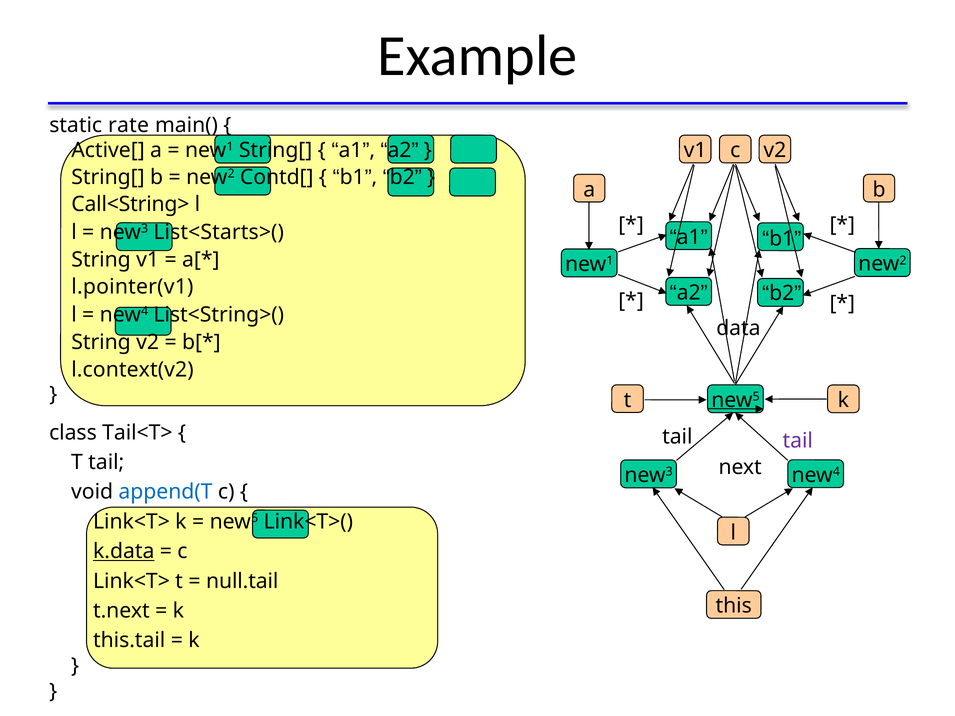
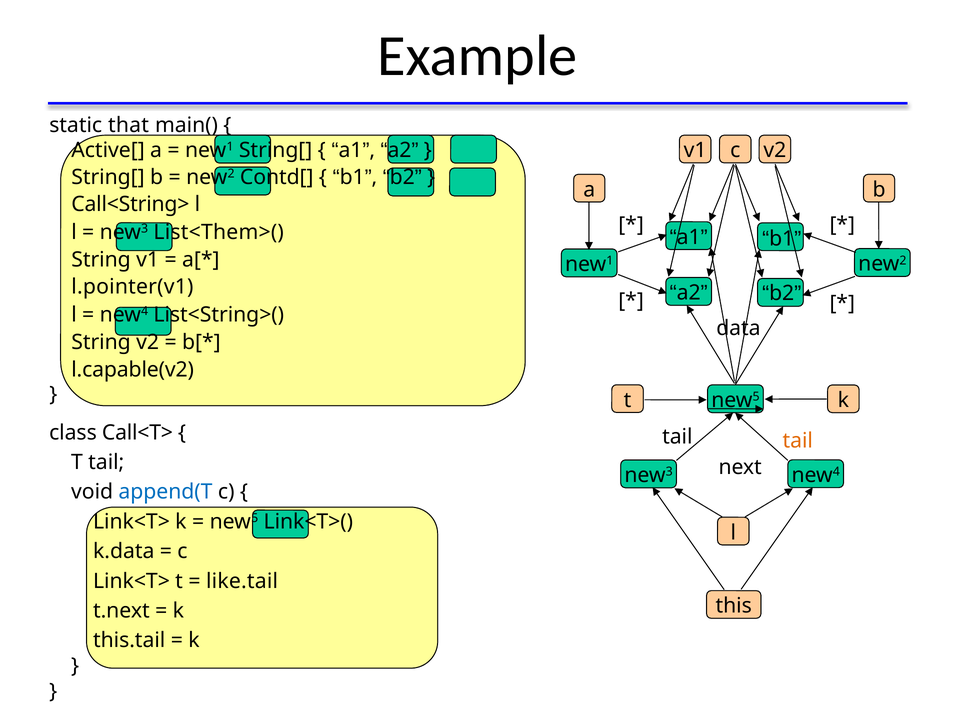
rate: rate -> that
List<Starts>(: List<Starts>( -> List<Them>(
l.context(v2: l.context(v2 -> l.capable(v2
Tail<T>: Tail<T> -> Call<T>
tail at (798, 441) colour: purple -> orange
k.data underline: present -> none
null.tail: null.tail -> like.tail
